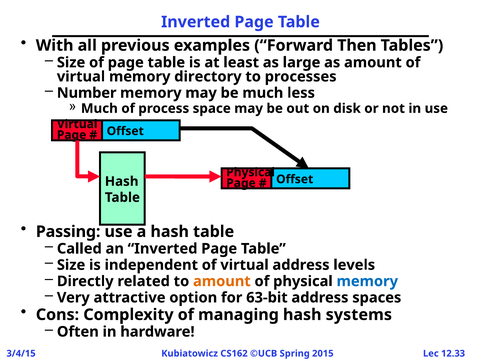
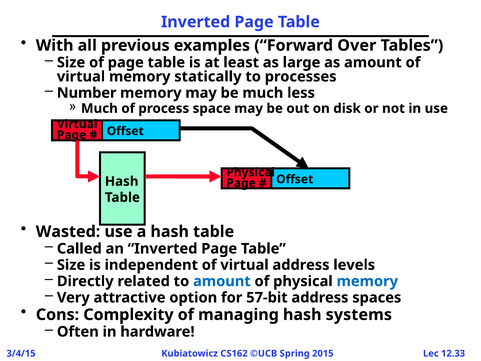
Then: Then -> Over
directory: directory -> statically
Passing: Passing -> Wasted
amount at (222, 281) colour: orange -> blue
63-bit: 63-bit -> 57-bit
